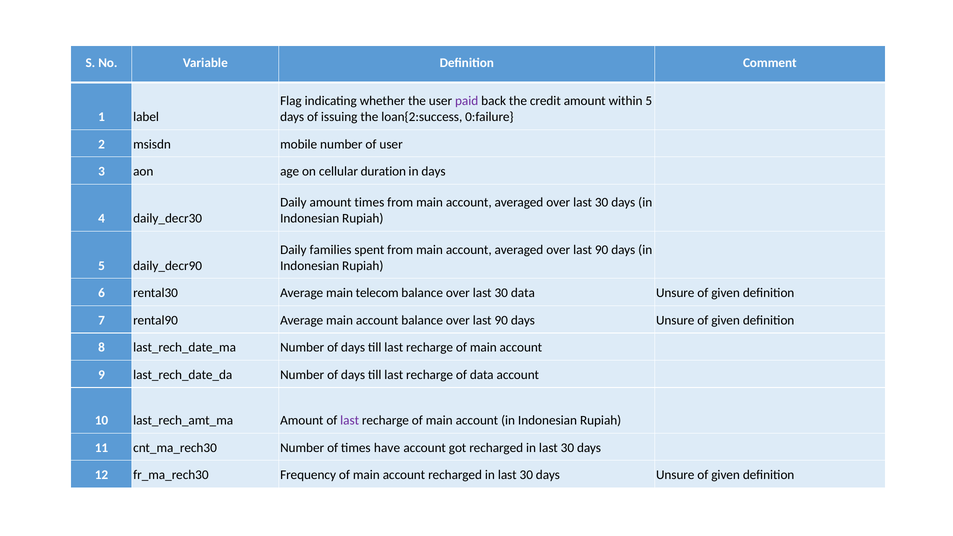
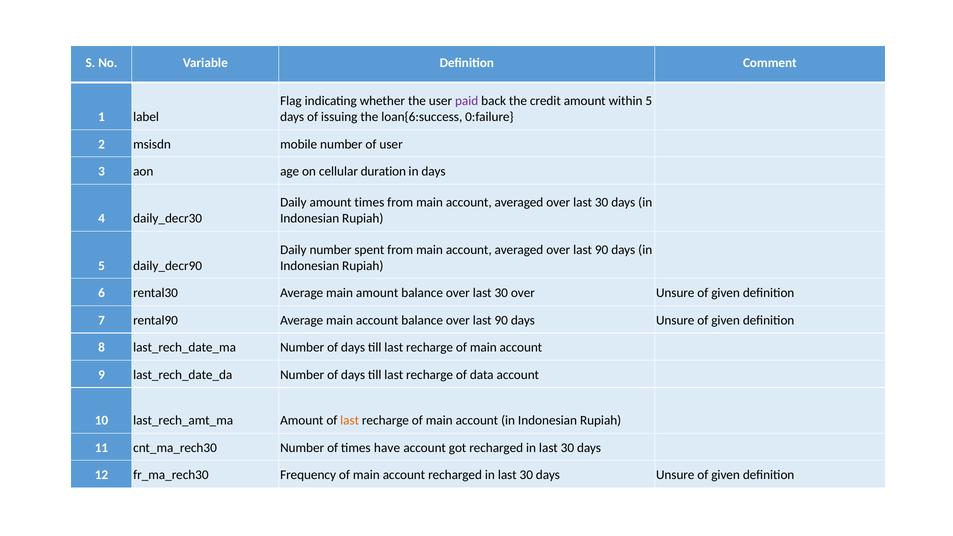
loan{2:success: loan{2:success -> loan{6:success
Daily families: families -> number
main telecom: telecom -> amount
30 data: data -> over
last at (350, 421) colour: purple -> orange
